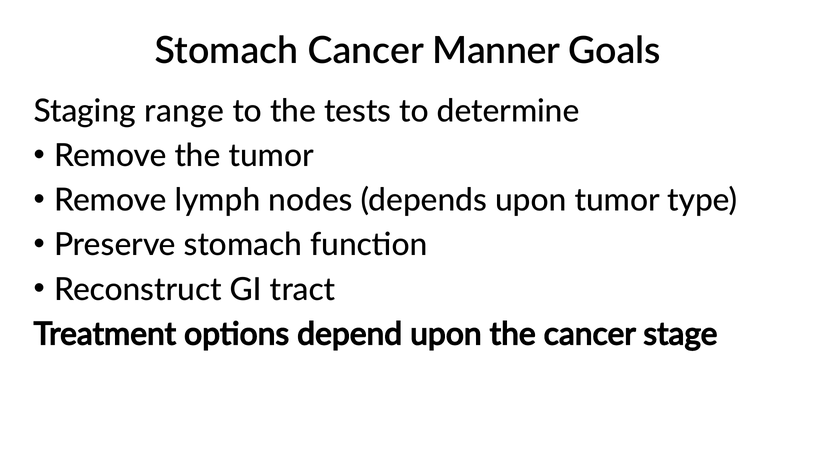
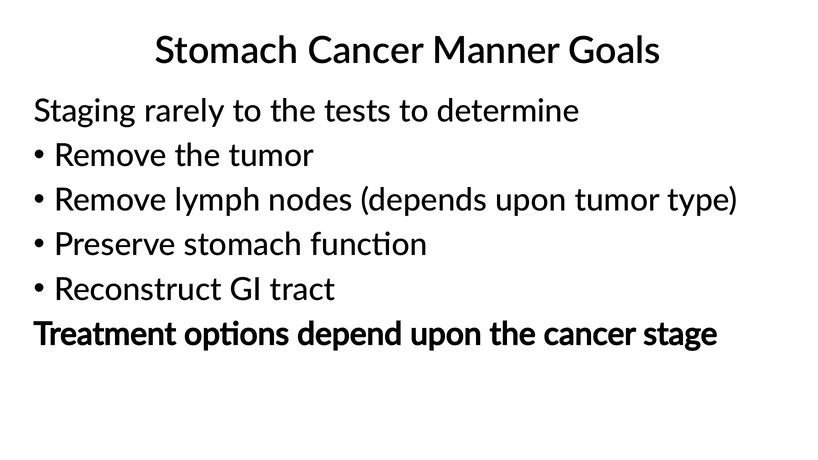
range: range -> rarely
